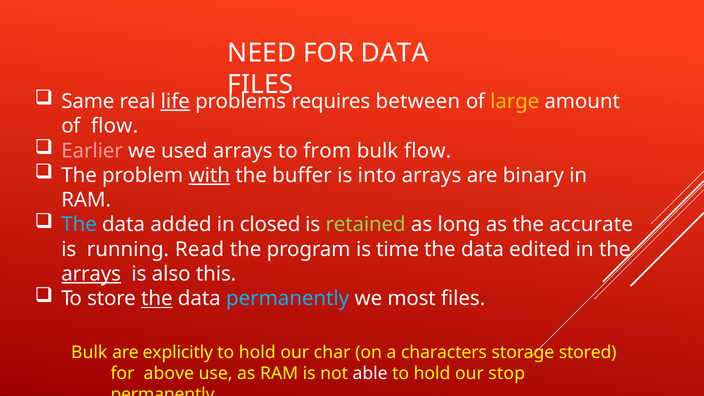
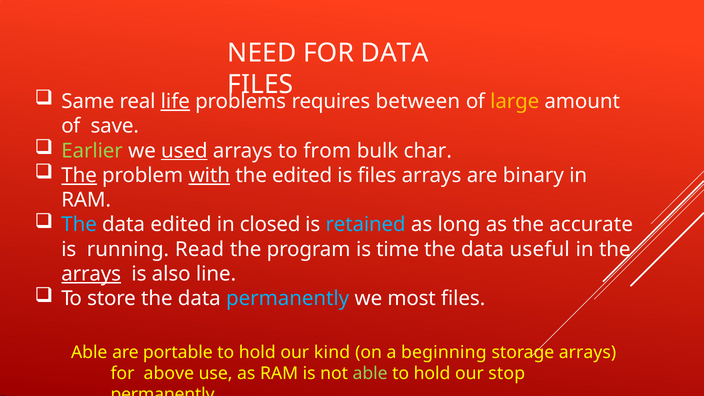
of flow: flow -> save
Earlier colour: pink -> light green
used underline: none -> present
bulk flow: flow -> char
The at (79, 175) underline: none -> present
the buffer: buffer -> edited
is into: into -> files
data added: added -> edited
retained colour: light green -> light blue
edited: edited -> useful
this: this -> line
the at (157, 299) underline: present -> none
Bulk at (89, 352): Bulk -> Able
explicitly: explicitly -> portable
char: char -> kind
characters: characters -> beginning
storage stored: stored -> arrays
able at (370, 374) colour: white -> light green
